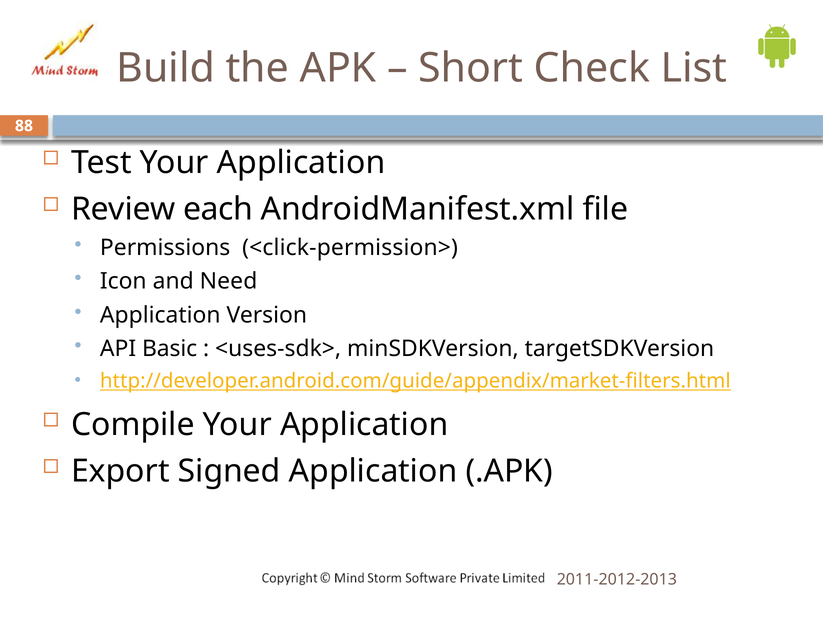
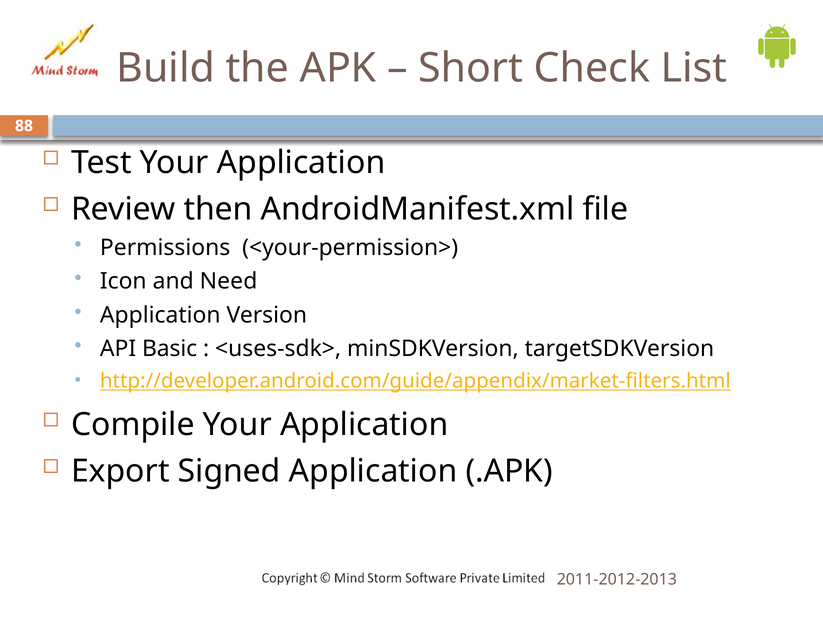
each: each -> then
<click-permission>: <click-permission> -> <your-permission>
